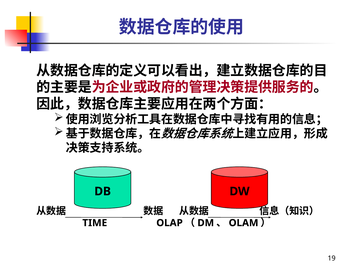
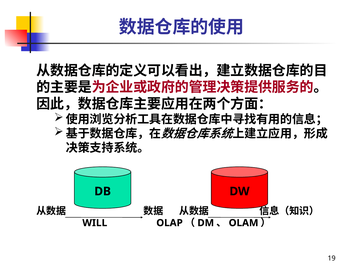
TIME: TIME -> WILL
